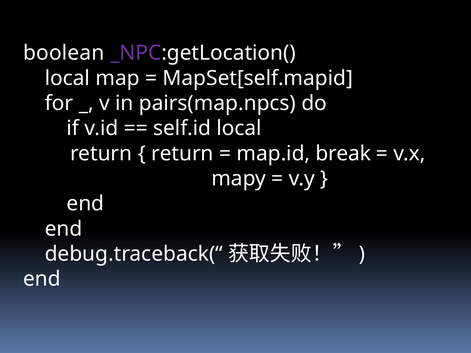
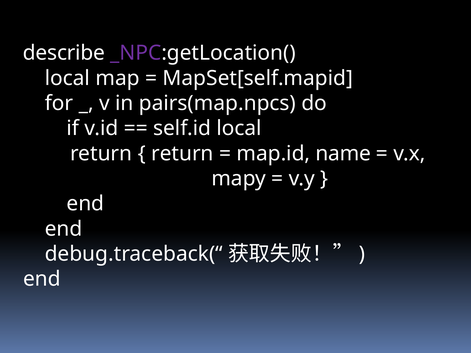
boolean: boolean -> describe
break: break -> name
